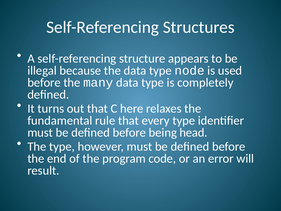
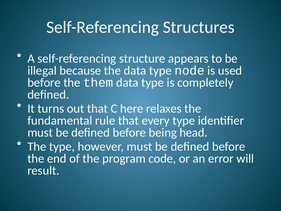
many: many -> them
